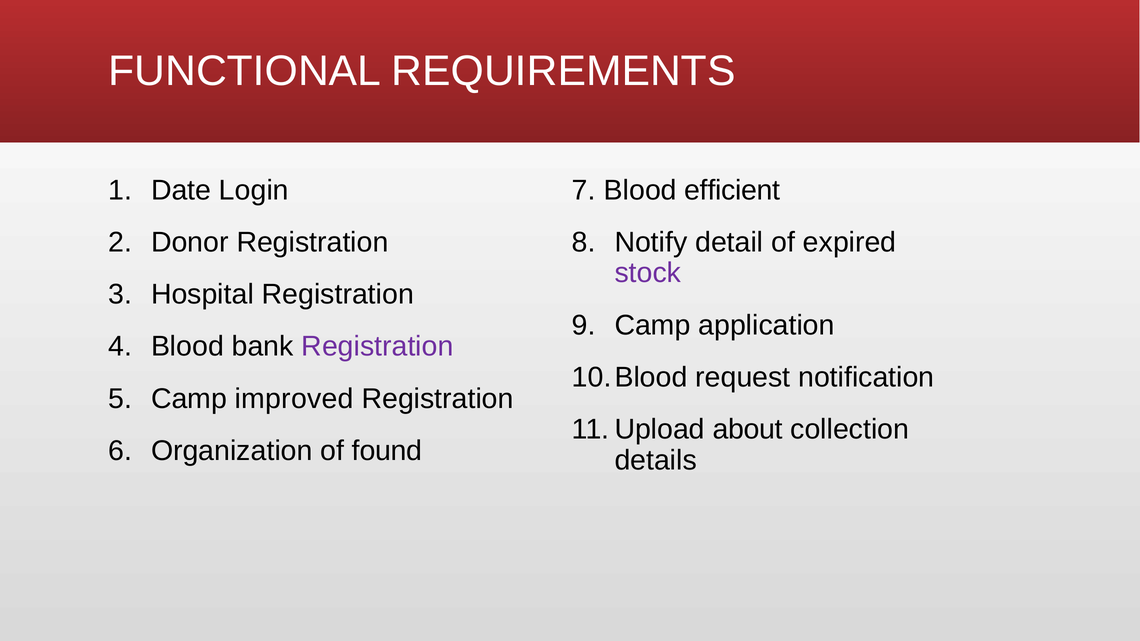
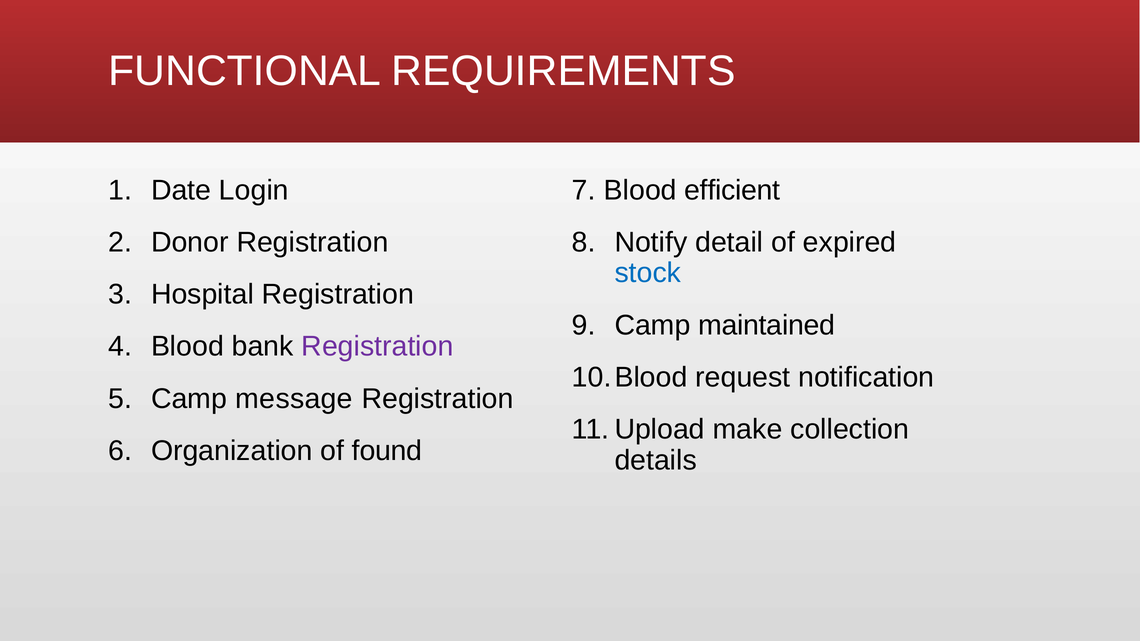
stock colour: purple -> blue
application: application -> maintained
improved: improved -> message
about: about -> make
